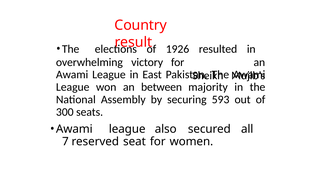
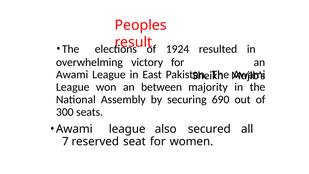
Country: Country -> Peoples
1926: 1926 -> 1924
593: 593 -> 690
